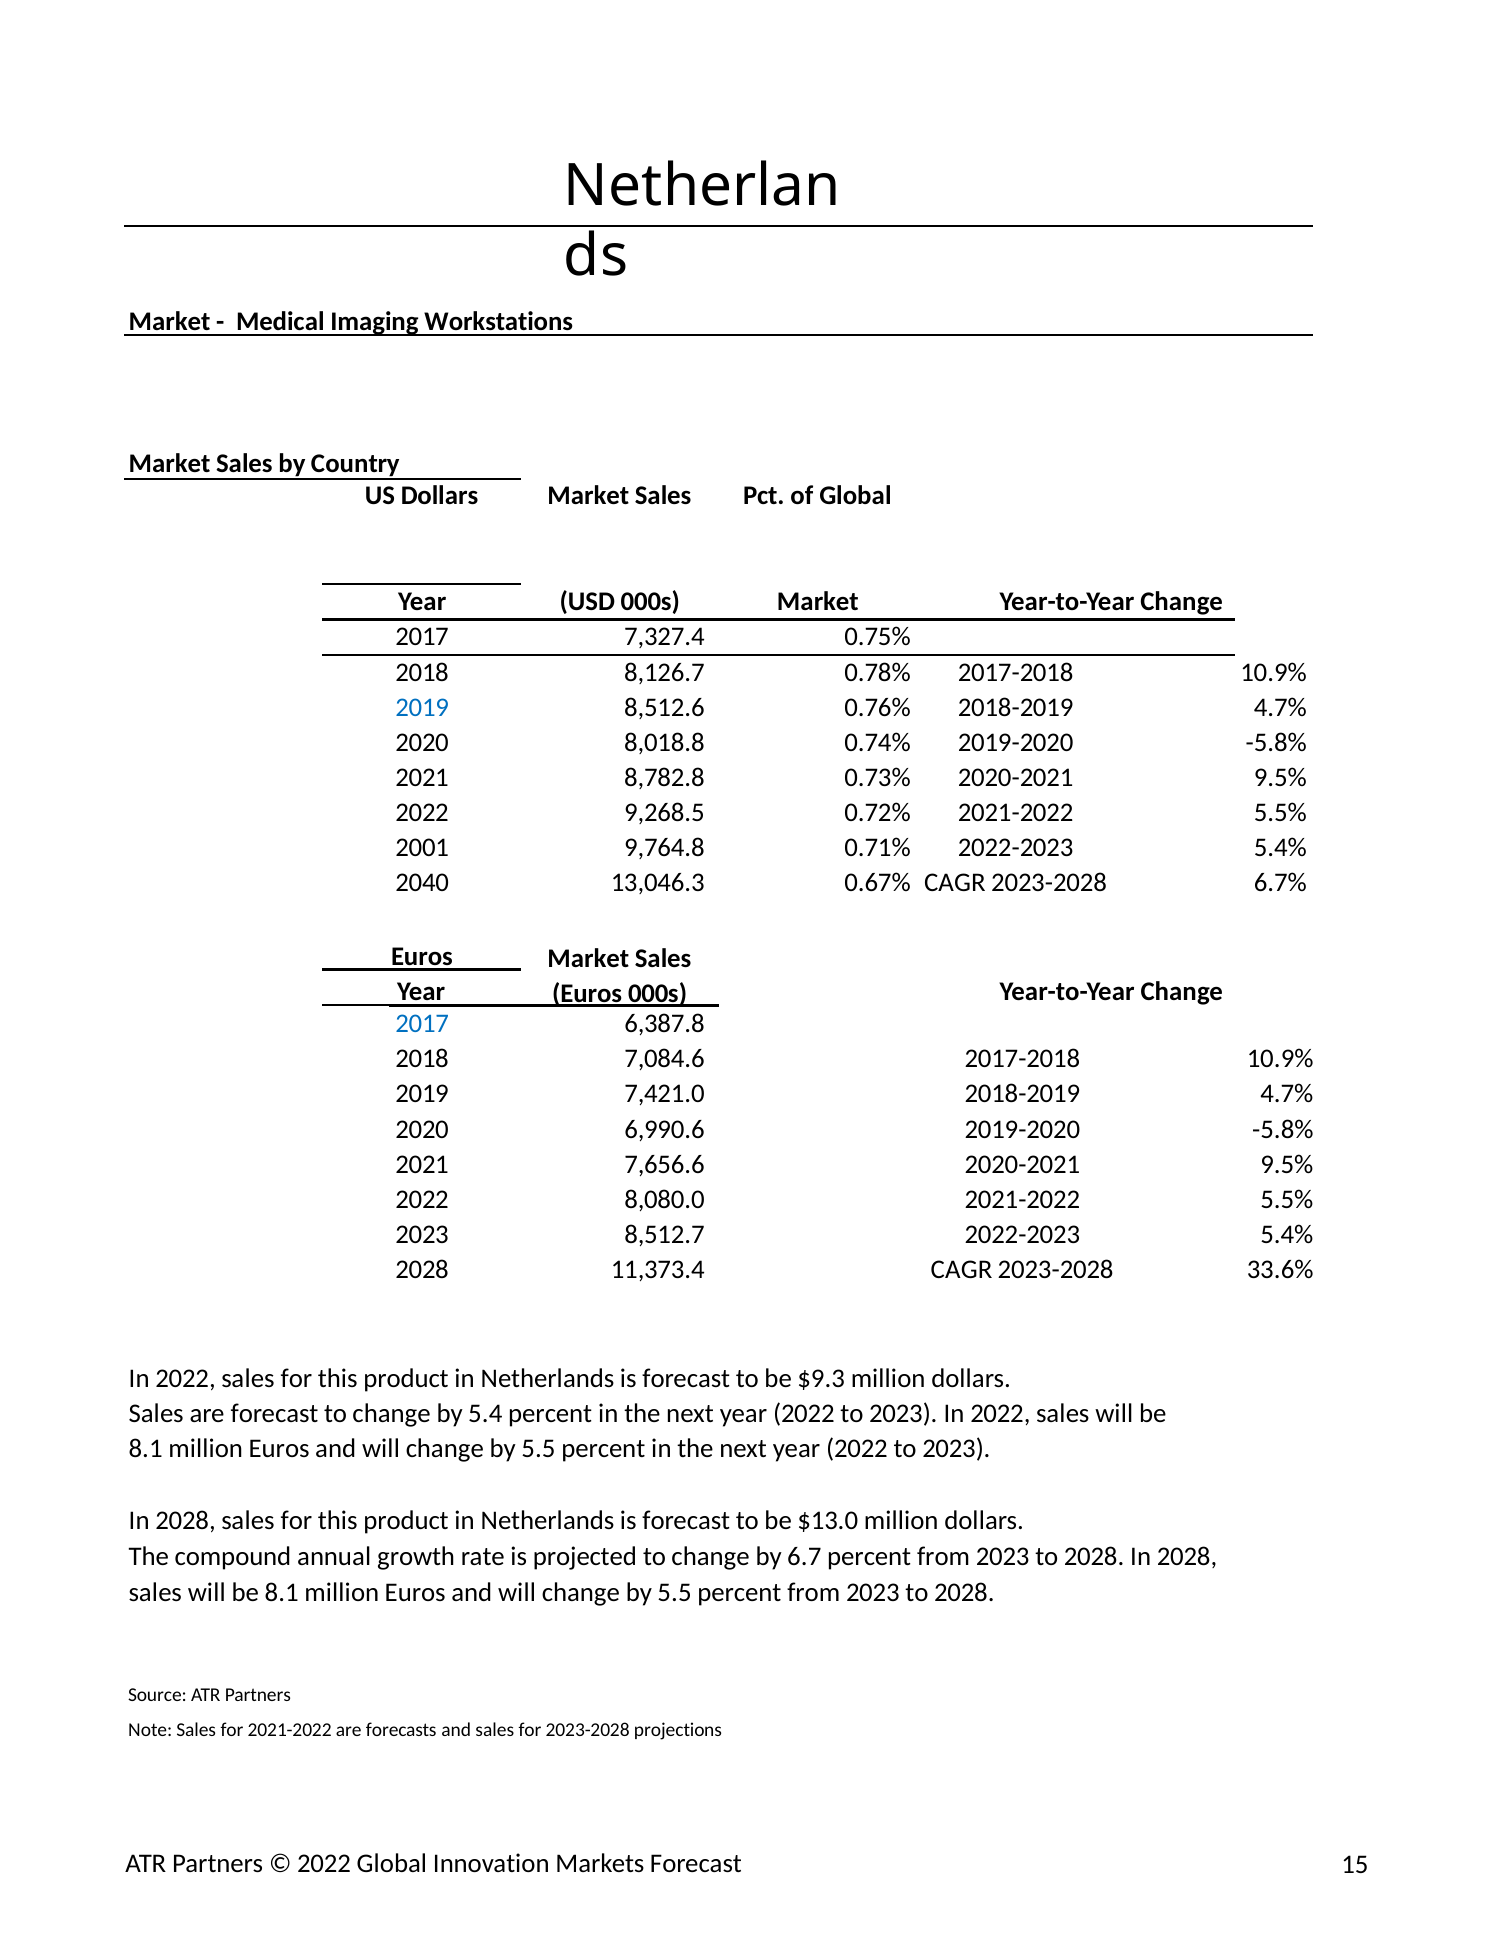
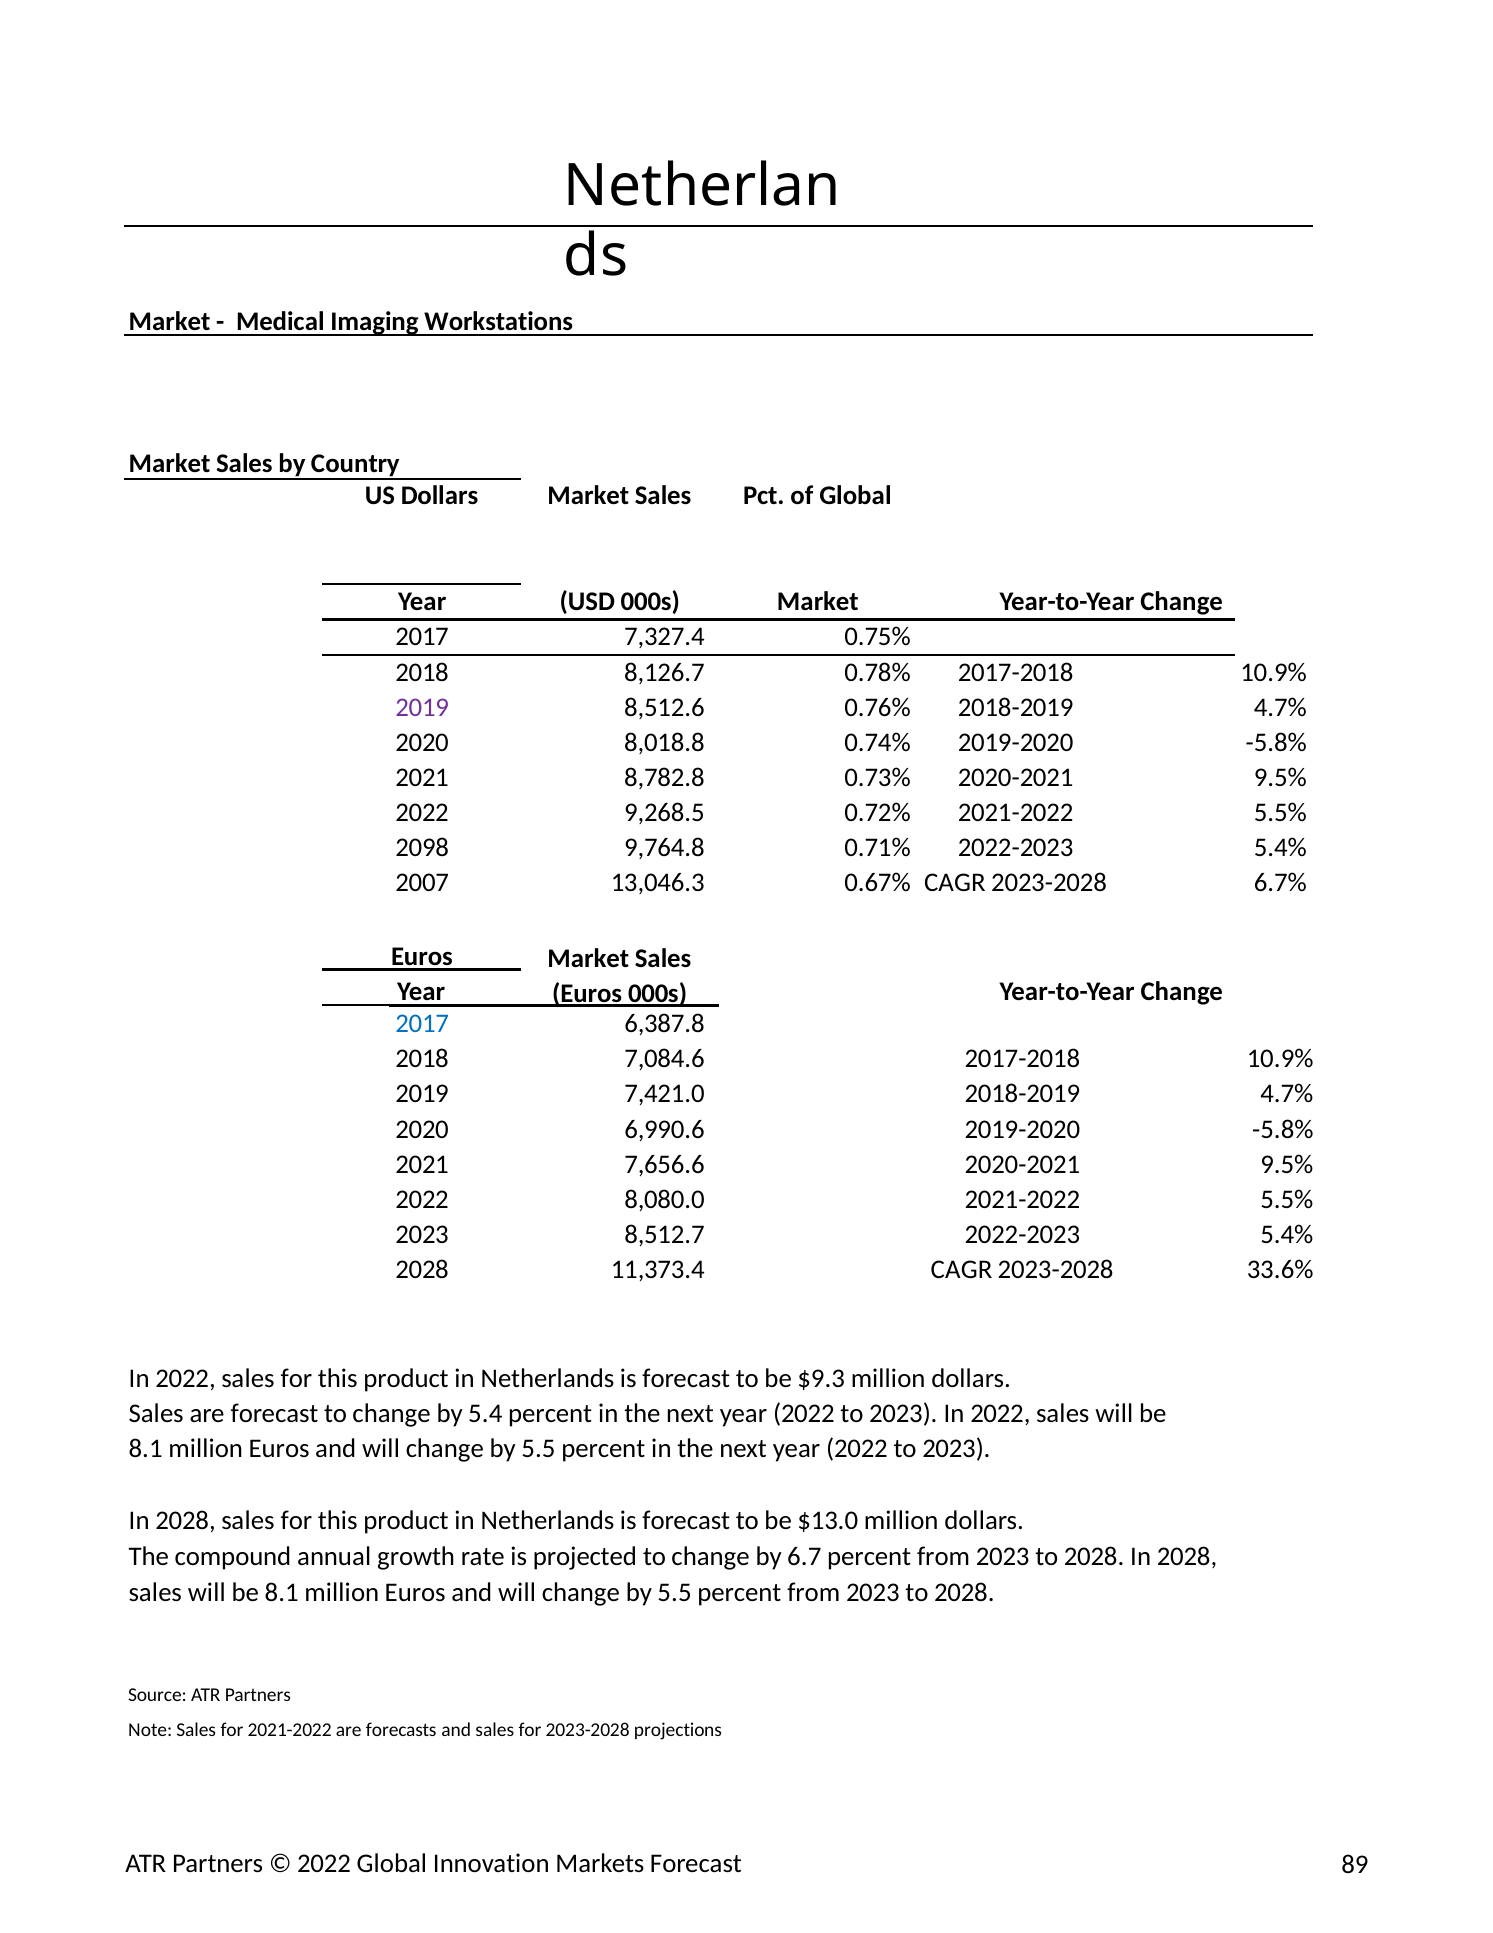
2019 at (422, 707) colour: blue -> purple
2001: 2001 -> 2098
2040: 2040 -> 2007
15: 15 -> 89
